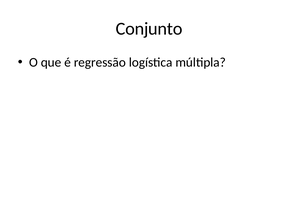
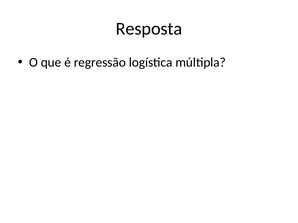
Conjunto: Conjunto -> Resposta
